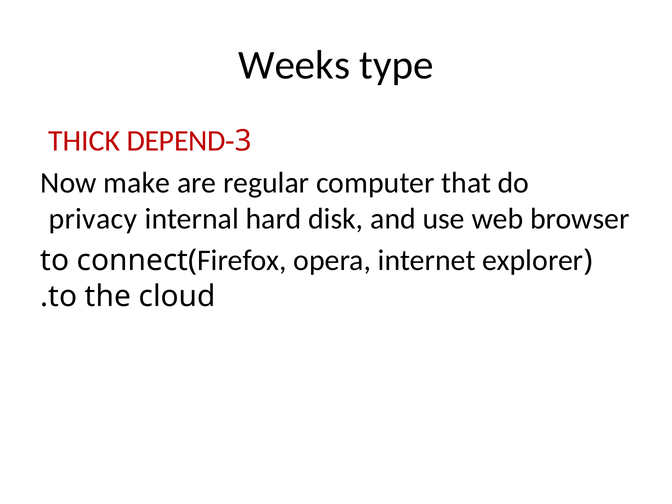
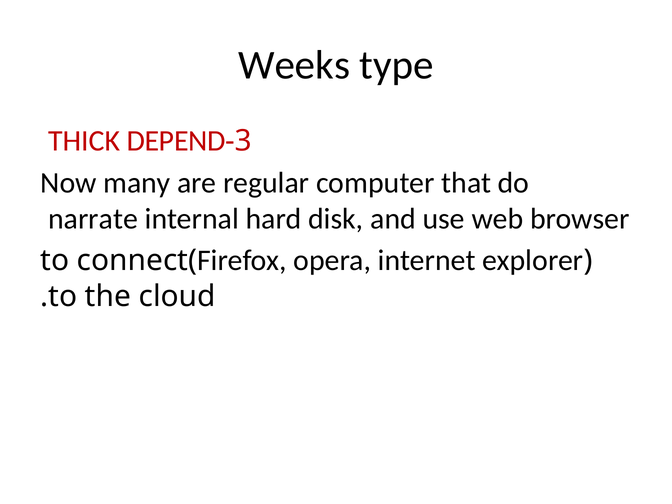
make: make -> many
privacy: privacy -> narrate
